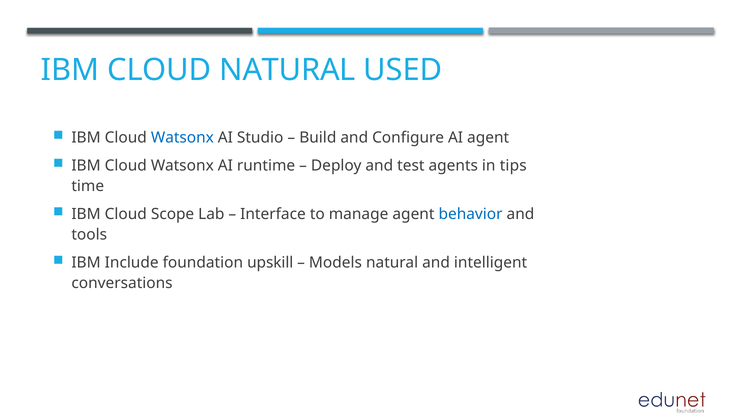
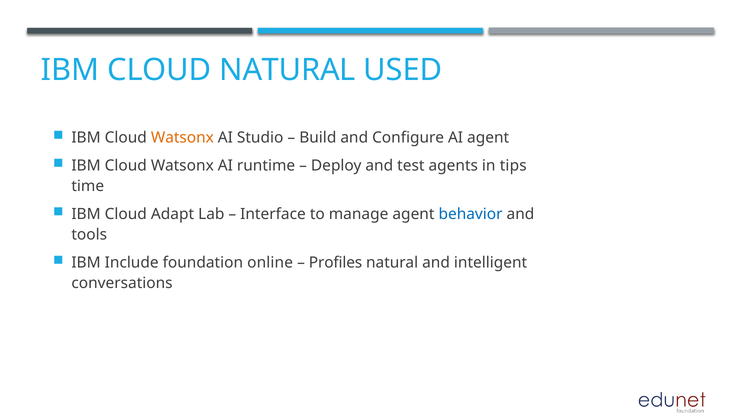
Watsonx at (182, 138) colour: blue -> orange
Scope: Scope -> Adapt
upskill: upskill -> online
Models: Models -> Profiles
